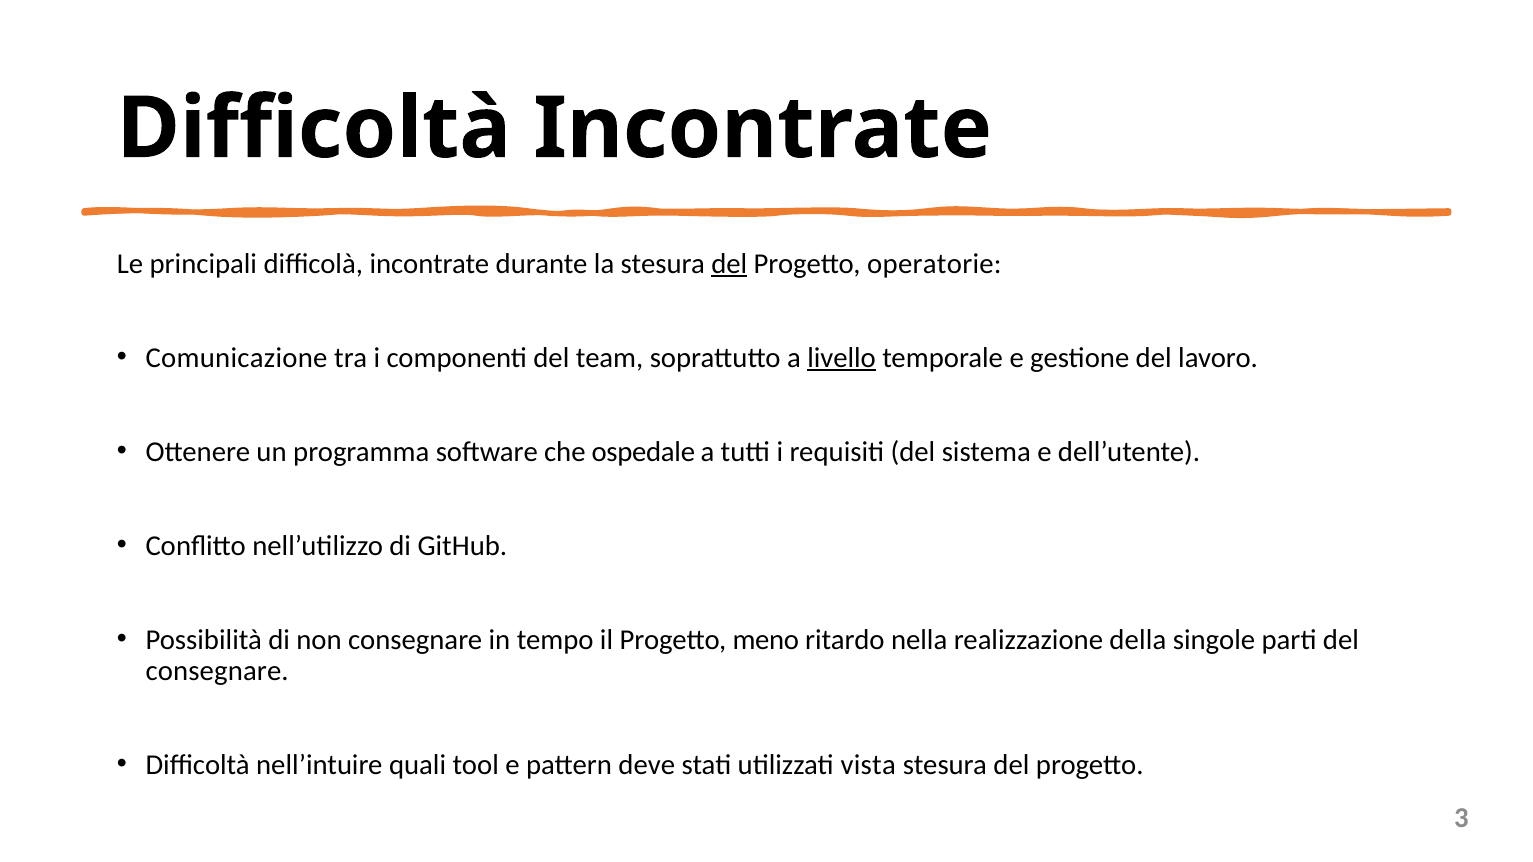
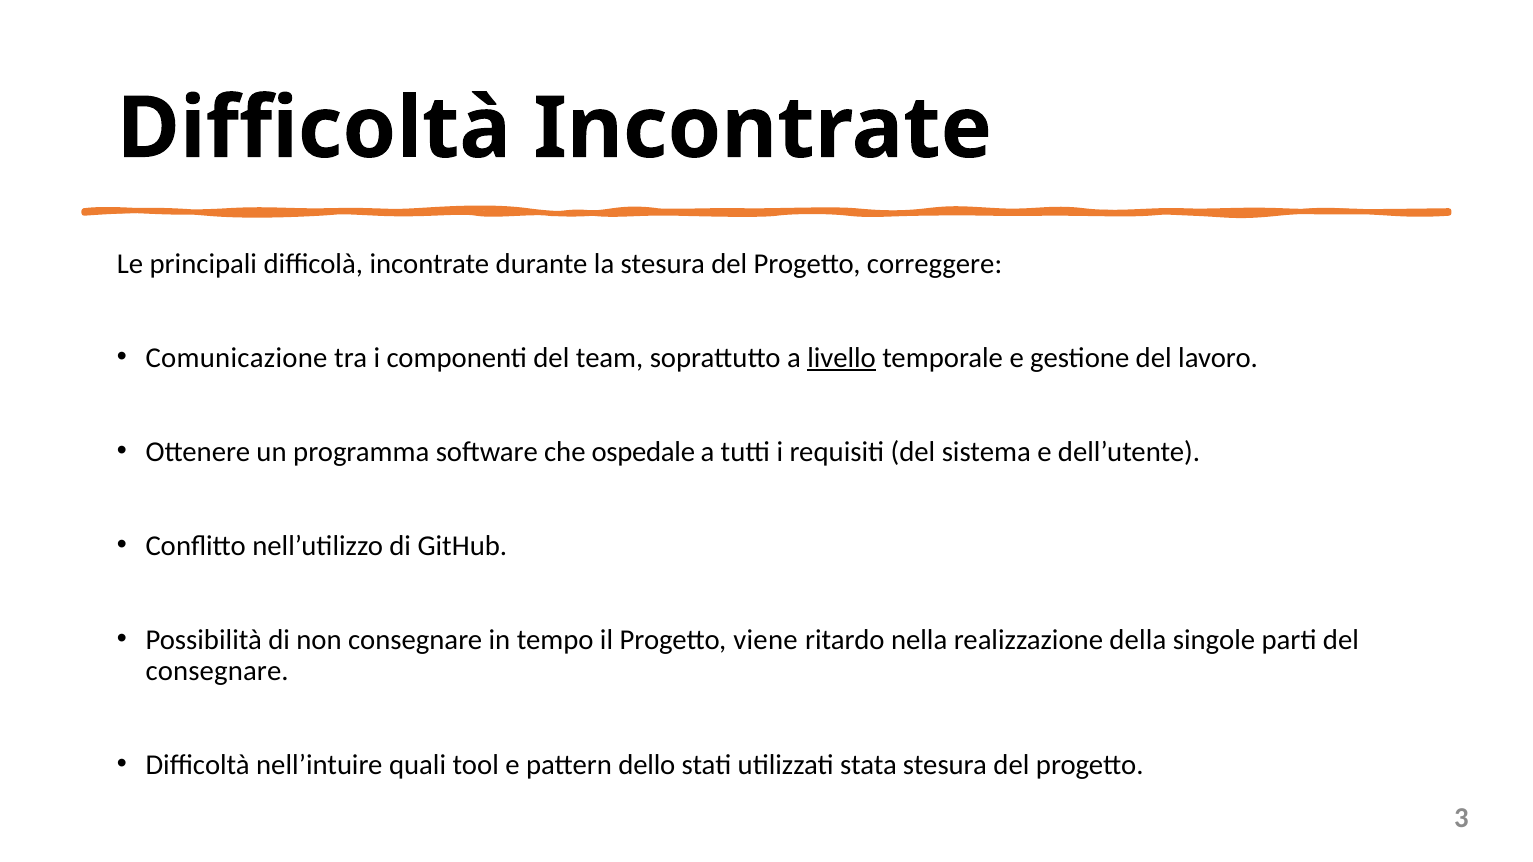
del at (729, 264) underline: present -> none
operatorie: operatorie -> correggere
meno: meno -> viene
deve: deve -> dello
vista: vista -> stata
